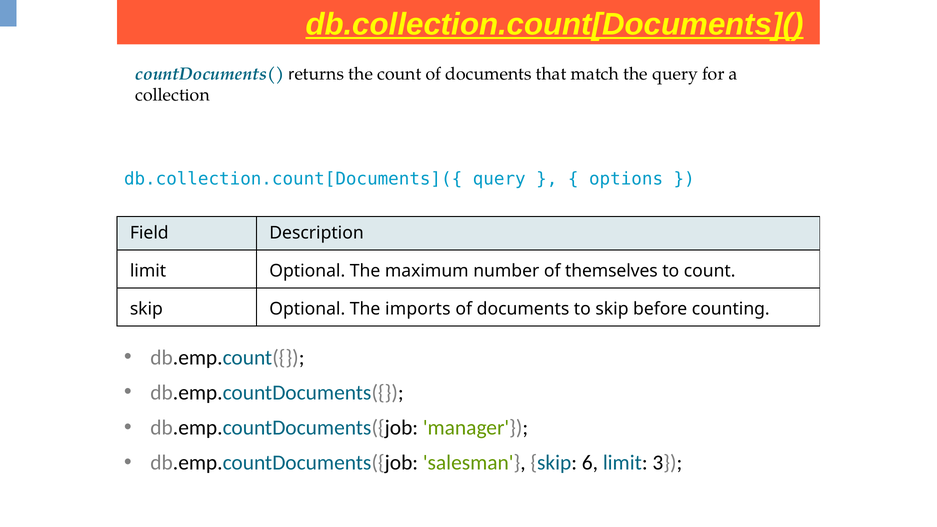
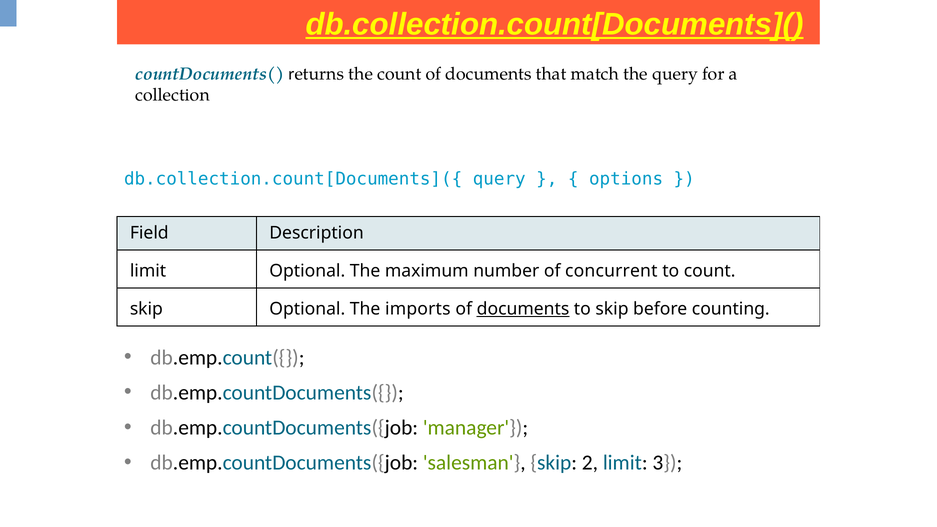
themselves: themselves -> concurrent
documents at (523, 309) underline: none -> present
6: 6 -> 2
